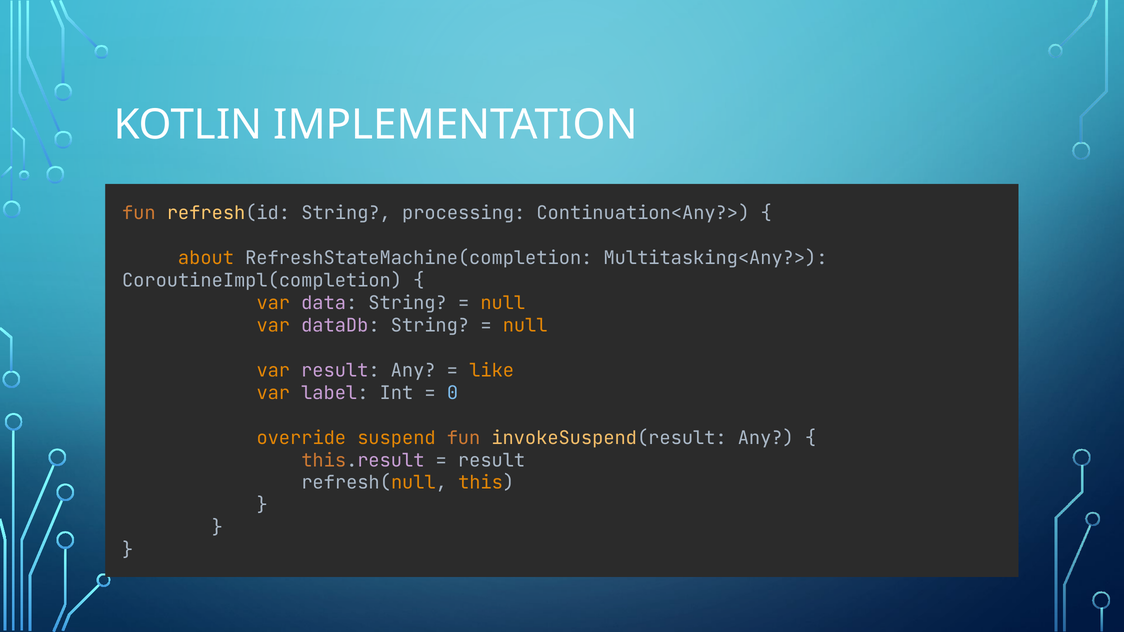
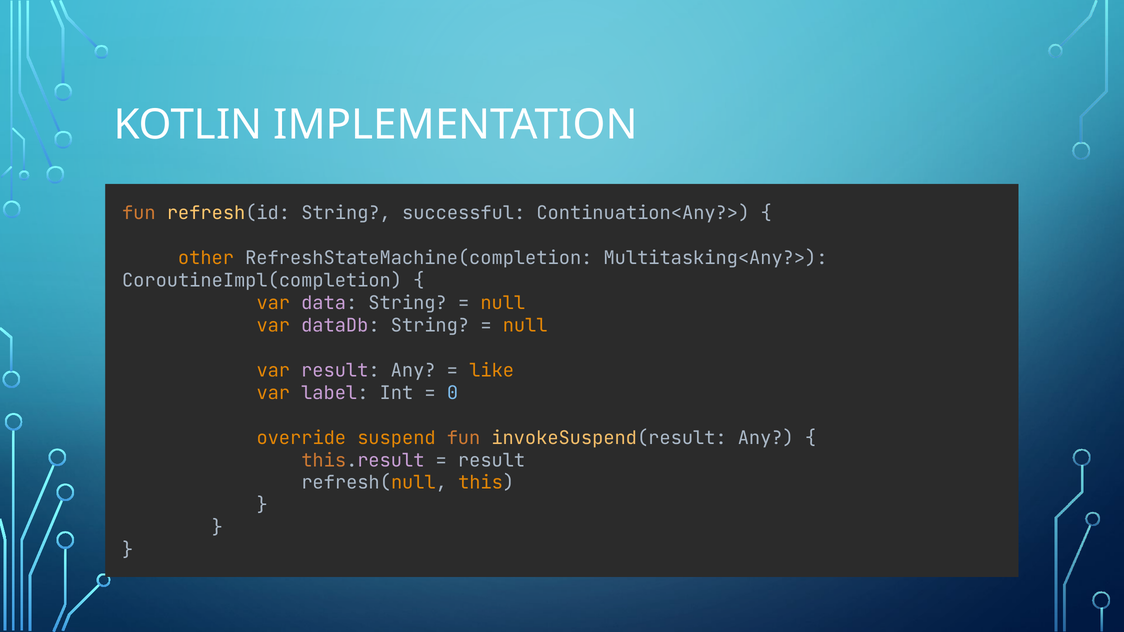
processing: processing -> successful
about: about -> other
